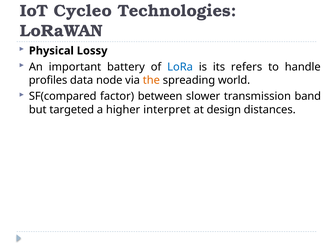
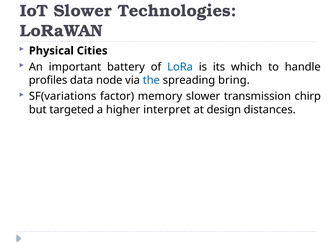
IoT Cycleo: Cycleo -> Slower
Lossy: Lossy -> Cities
refers: refers -> which
the colour: orange -> blue
world: world -> bring
SF(compared: SF(compared -> SF(variations
between: between -> memory
band: band -> chirp
